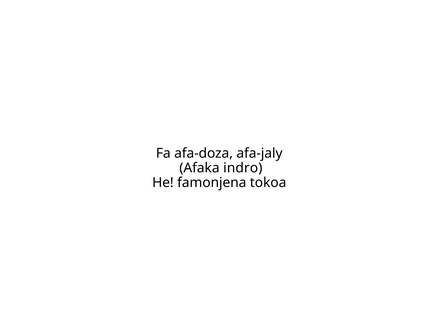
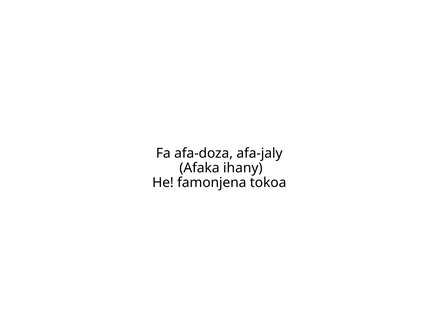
indro: indro -> ihany
